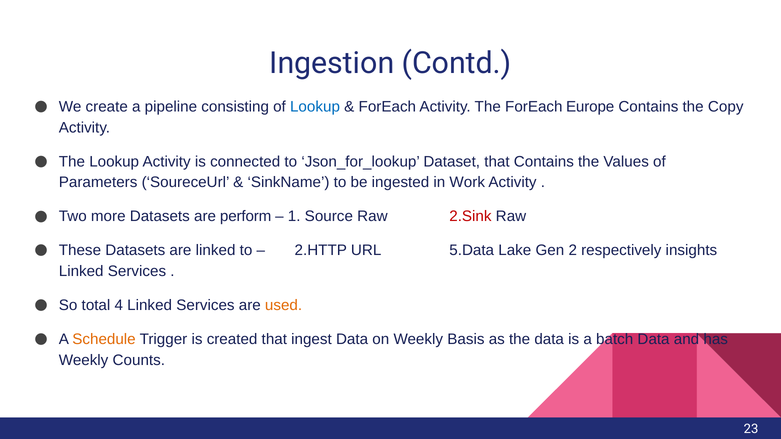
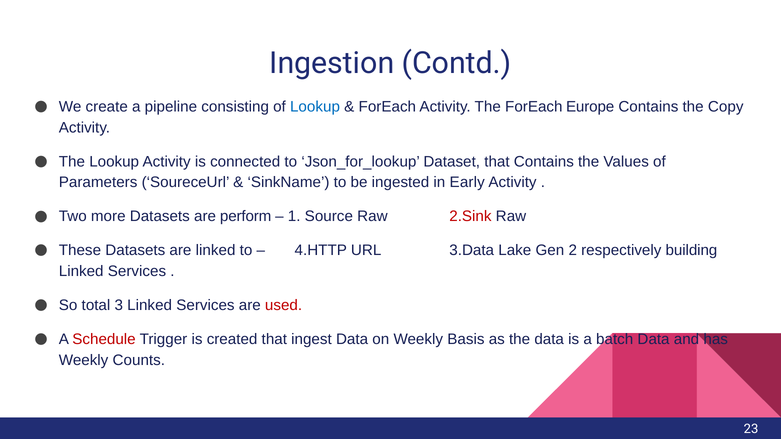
Work: Work -> Early
2.HTTP: 2.HTTP -> 4.HTTP
5.Data: 5.Data -> 3.Data
insights: insights -> building
4: 4 -> 3
used colour: orange -> red
Schedule colour: orange -> red
